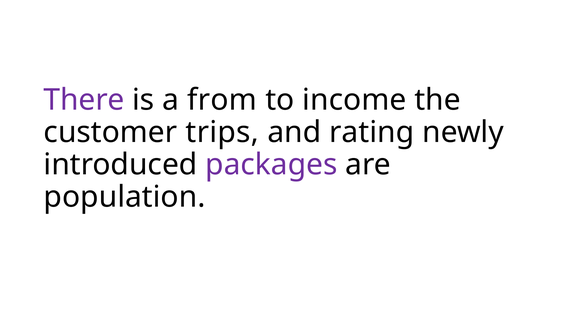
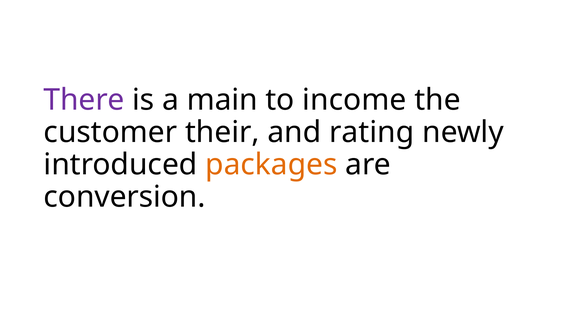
from: from -> main
trips: trips -> their
packages colour: purple -> orange
population: population -> conversion
